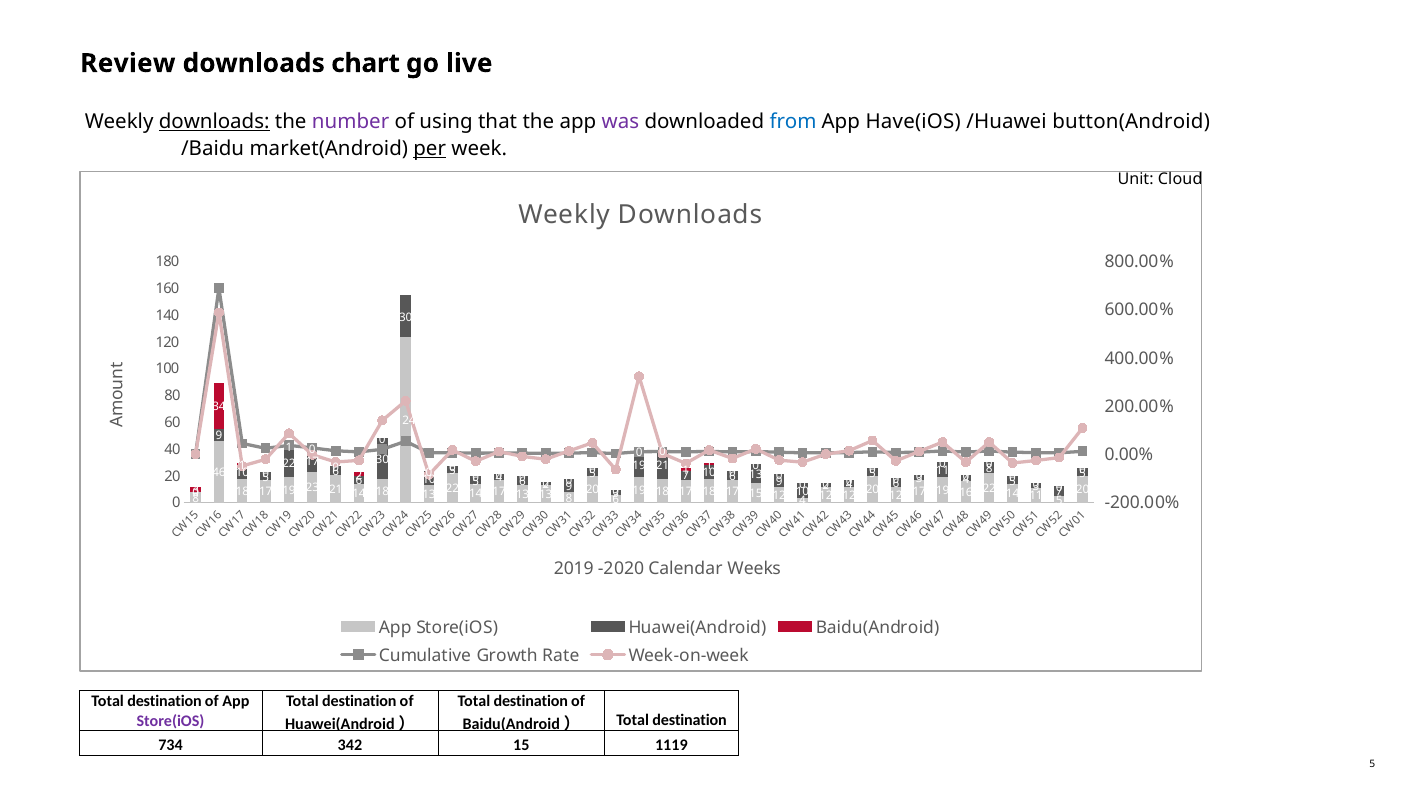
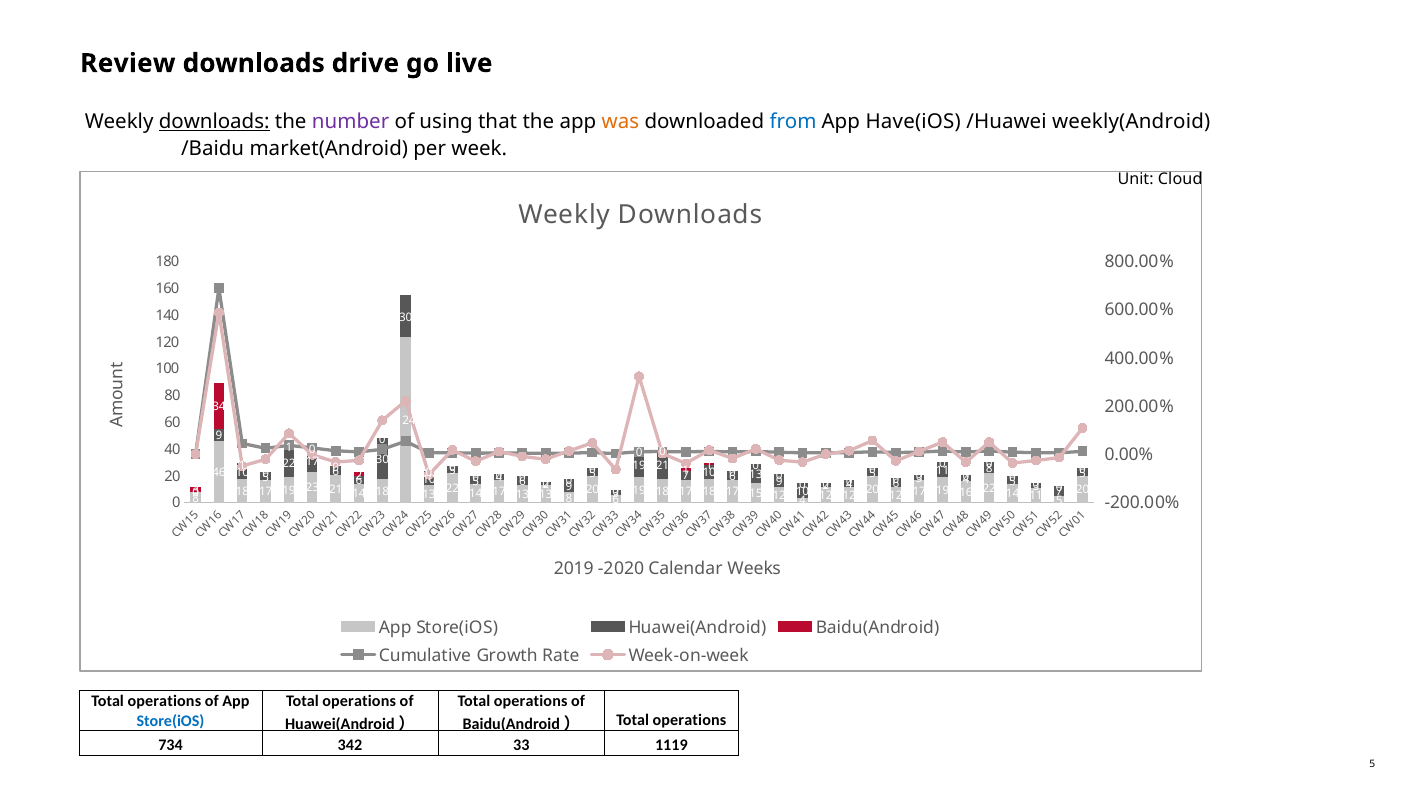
chart: chart -> drive
was colour: purple -> orange
button(Android: button(Android -> weekly(Android
per underline: present -> none
destination at (165, 701): destination -> operations
destination at (359, 701): destination -> operations
destination at (531, 701): destination -> operations
Store(iOS at (170, 721) colour: purple -> blue
destination at (690, 720): destination -> operations
342 15: 15 -> 33
